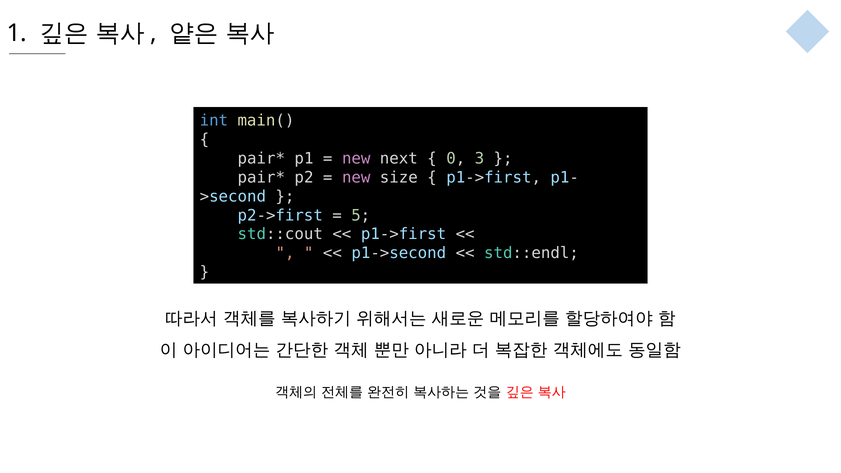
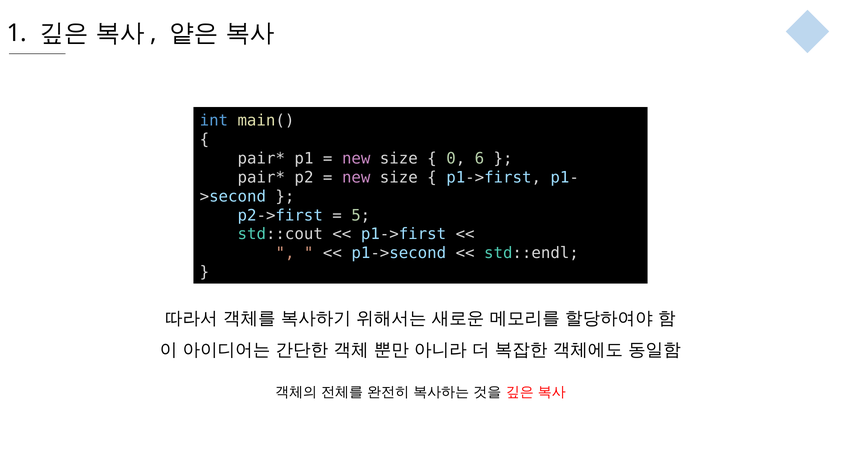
next at (399, 159): next -> size
3: 3 -> 6
